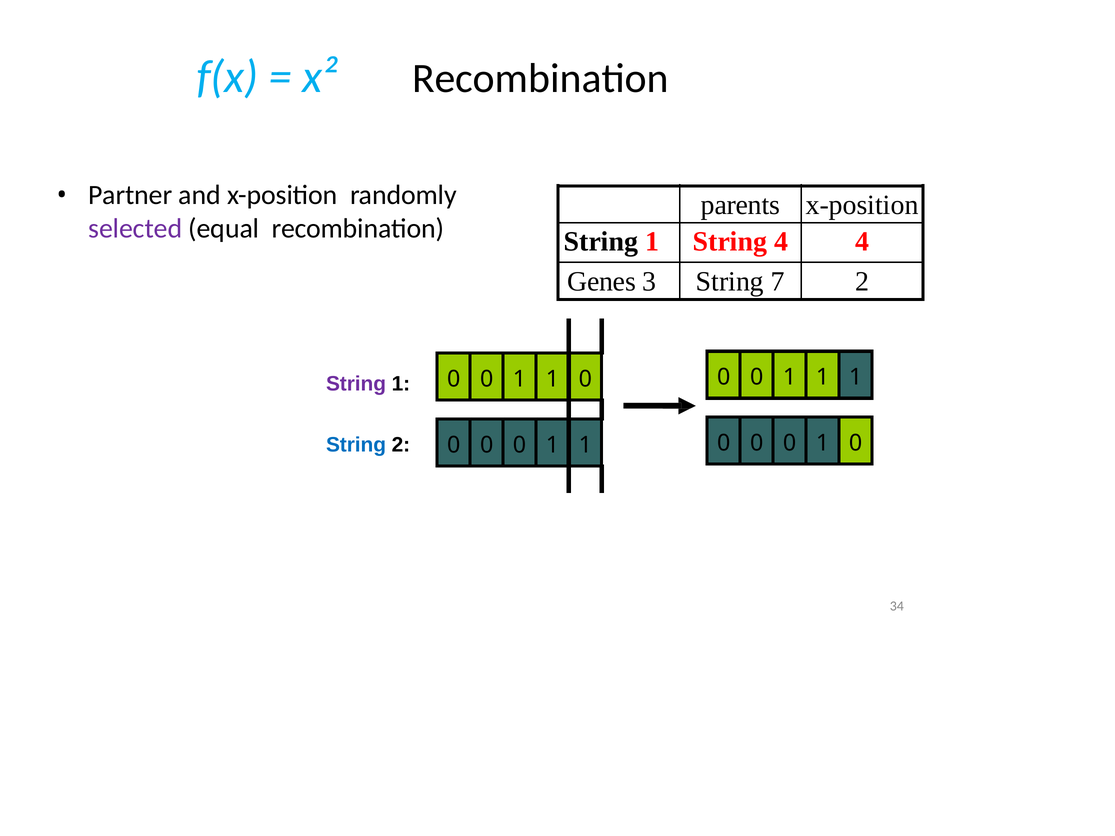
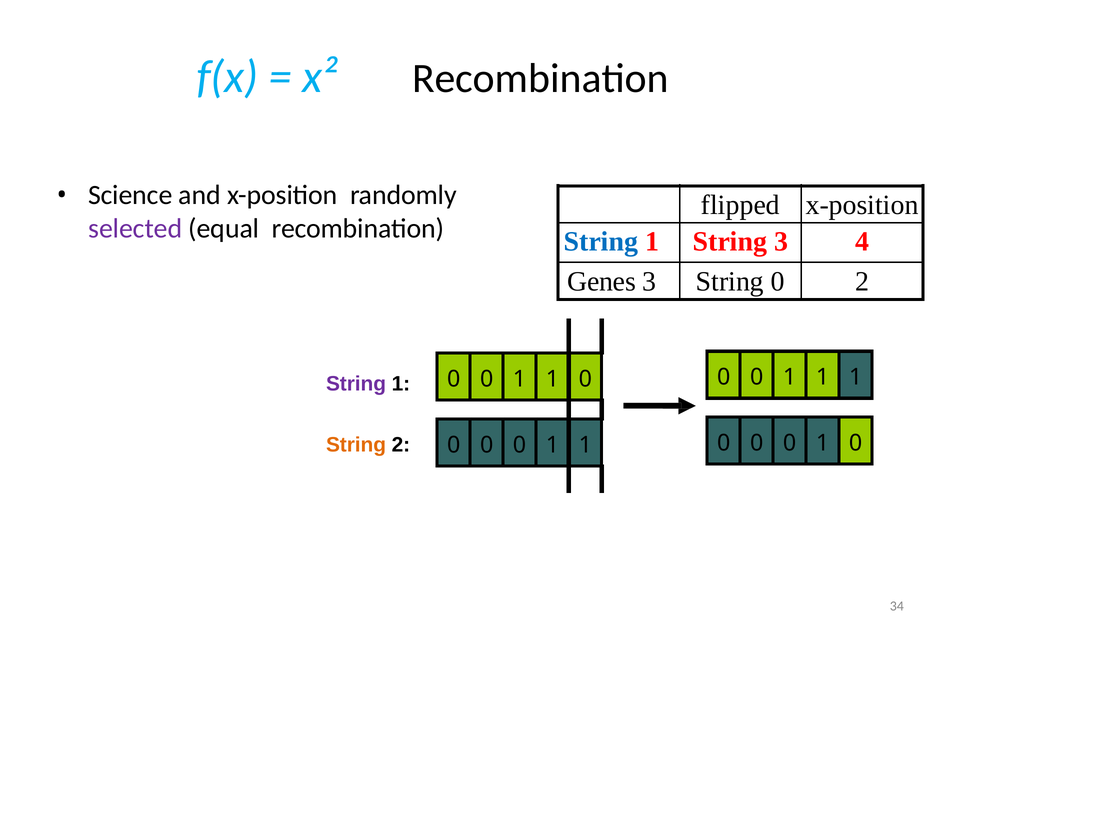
Partner: Partner -> Science
parents: parents -> flipped
String at (601, 242) colour: black -> blue
String 4: 4 -> 3
String 7: 7 -> 0
String at (356, 445) colour: blue -> orange
